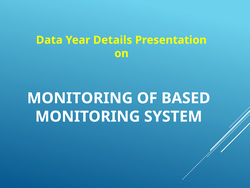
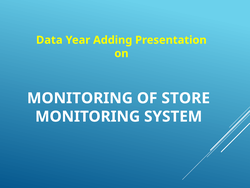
Details: Details -> Adding
BASED: BASED -> STORE
